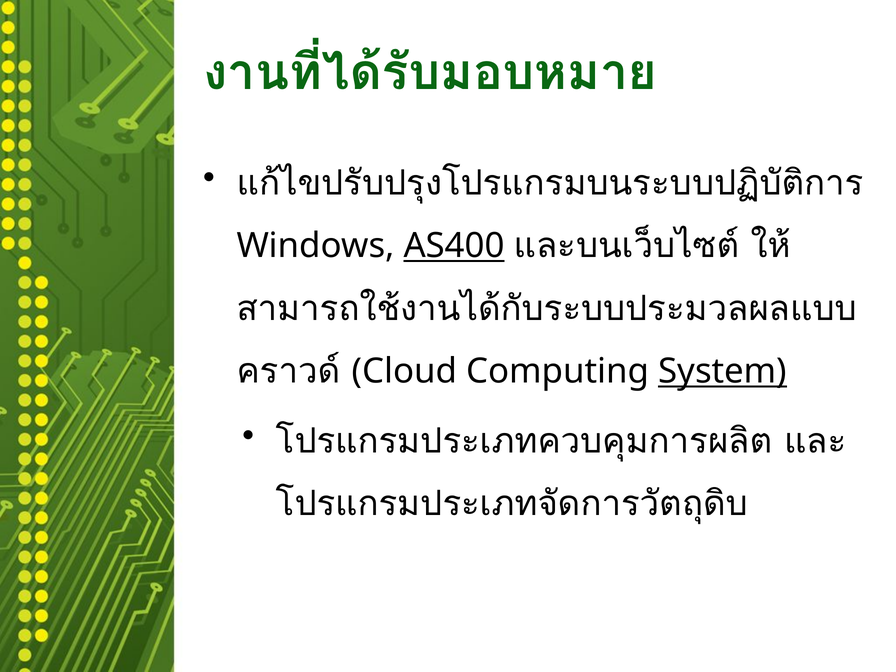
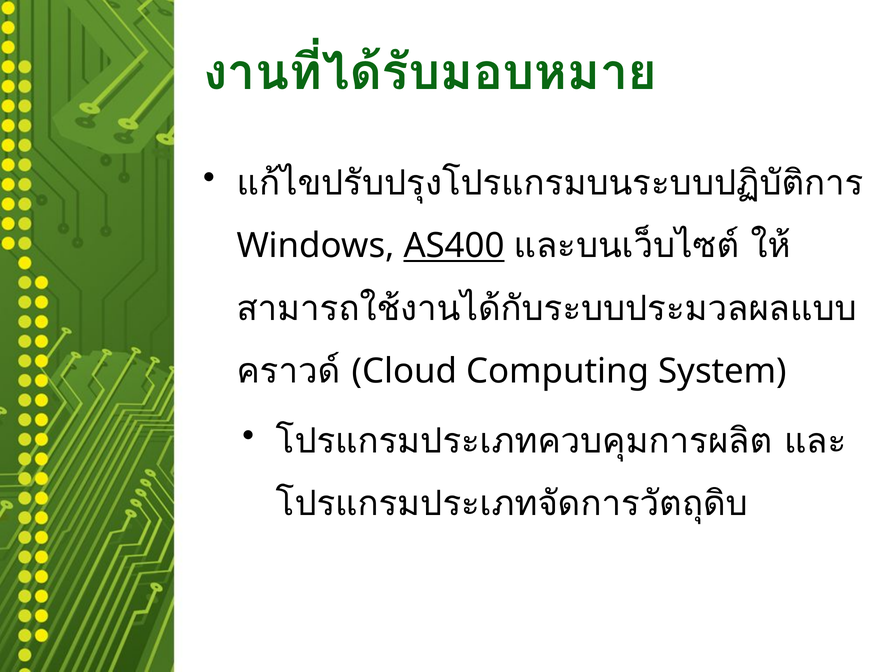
System underline: present -> none
